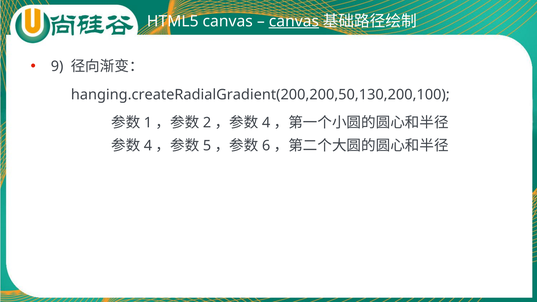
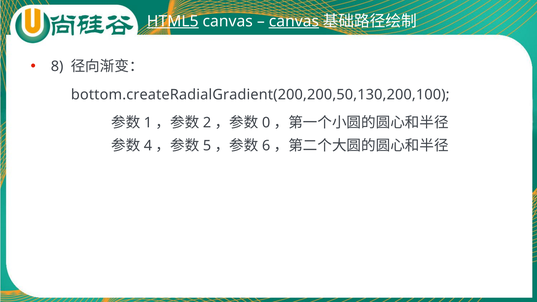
HTML5 underline: none -> present
9: 9 -> 8
hanging.createRadialGradient(200,200,50,130,200,100: hanging.createRadialGradient(200,200,50,130,200,100 -> bottom.createRadialGradient(200,200,50,130,200,100
4 at (266, 123): 4 -> 0
